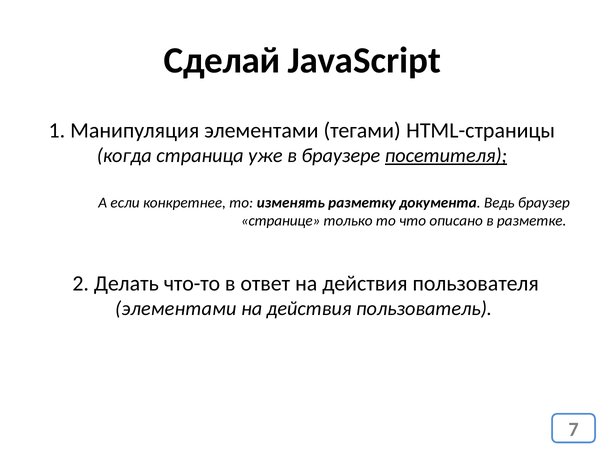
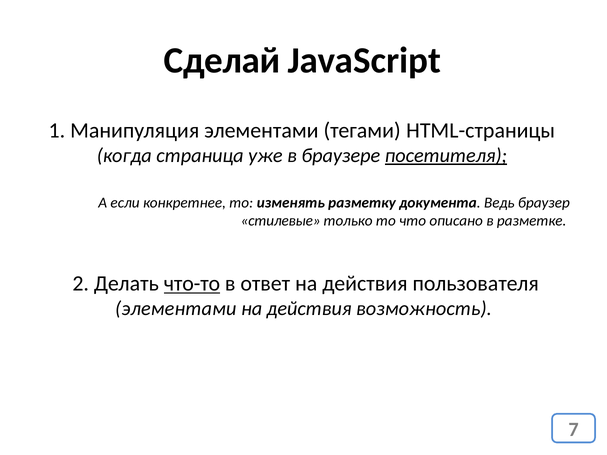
странице: странице -> стилевые
что-то underline: none -> present
пользователь: пользователь -> возможность
